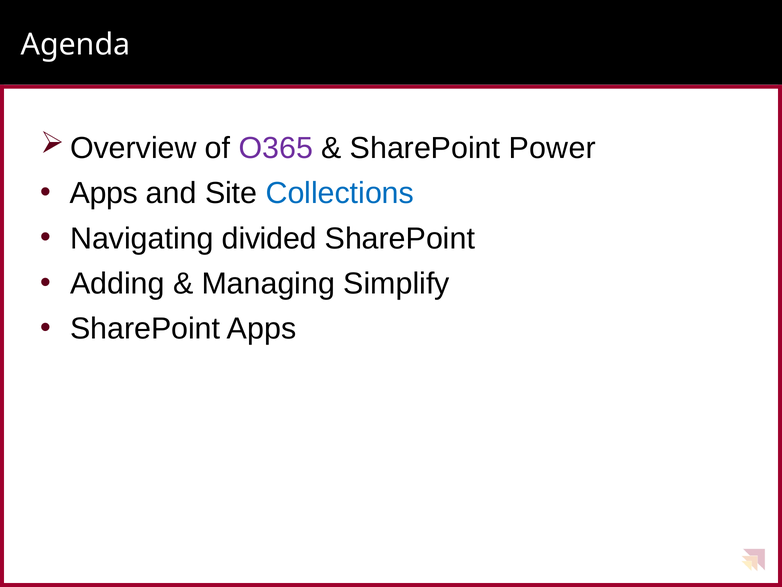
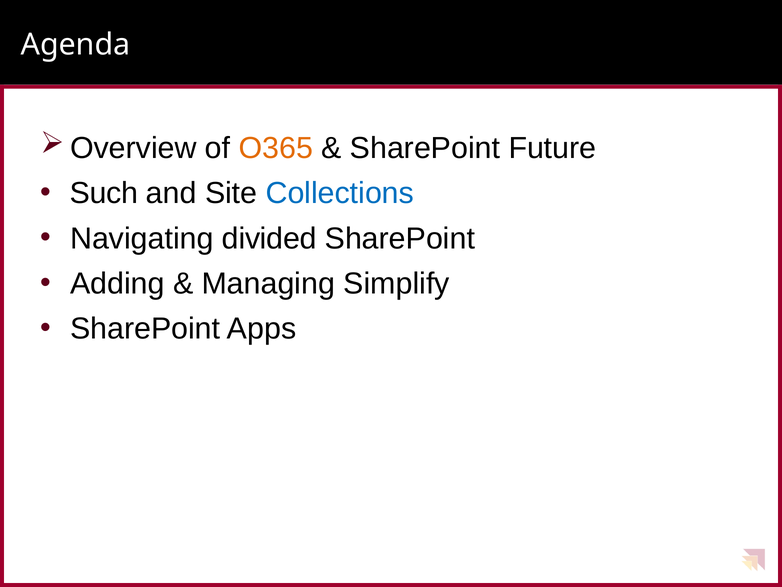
O365 colour: purple -> orange
Power: Power -> Future
Apps at (104, 193): Apps -> Such
